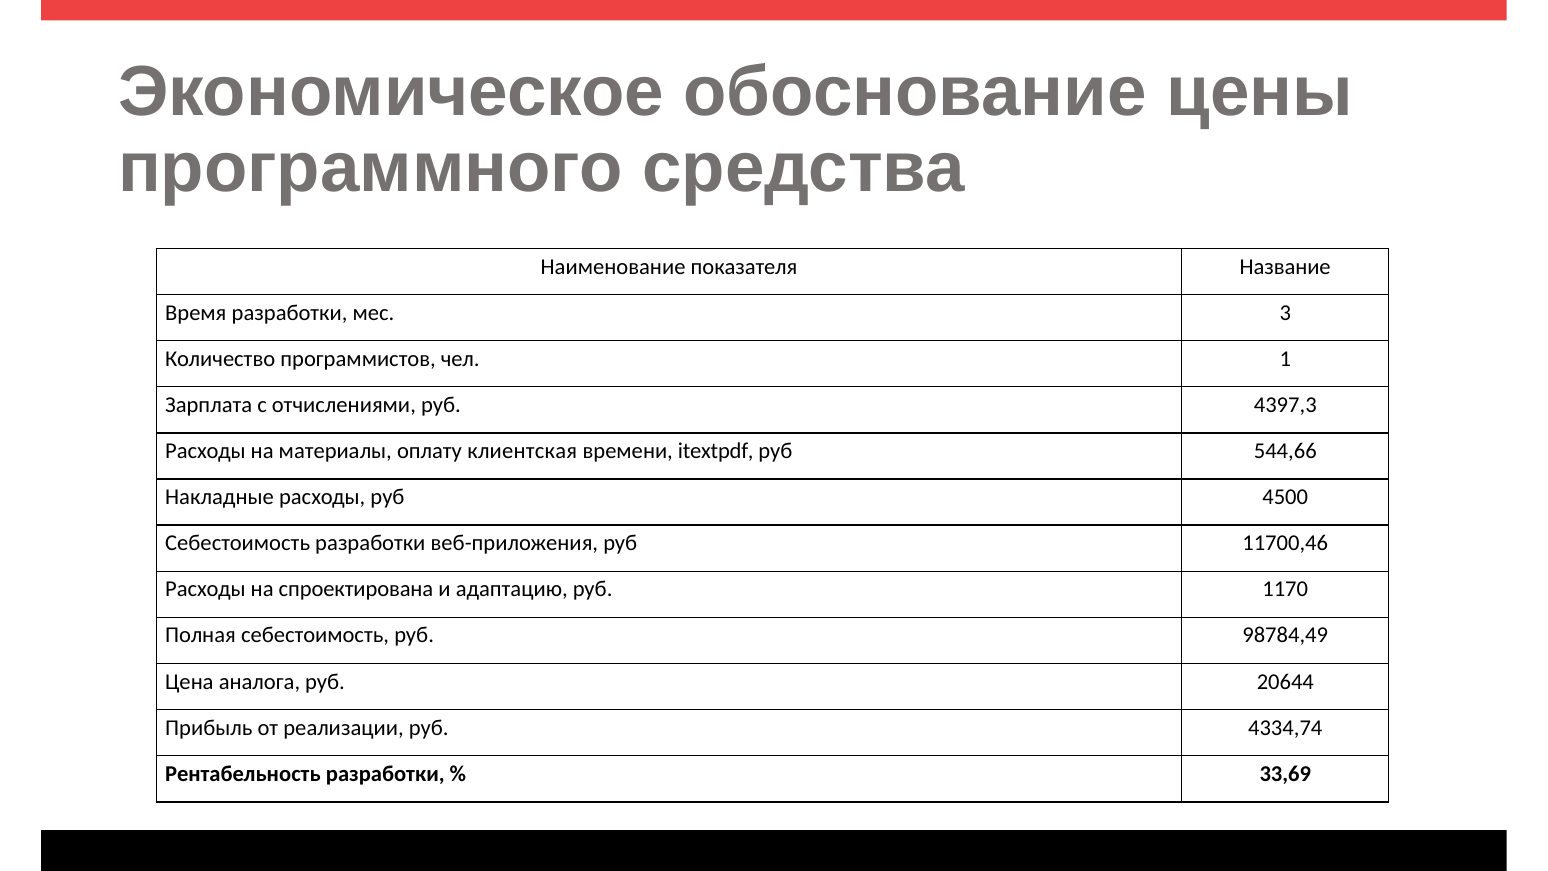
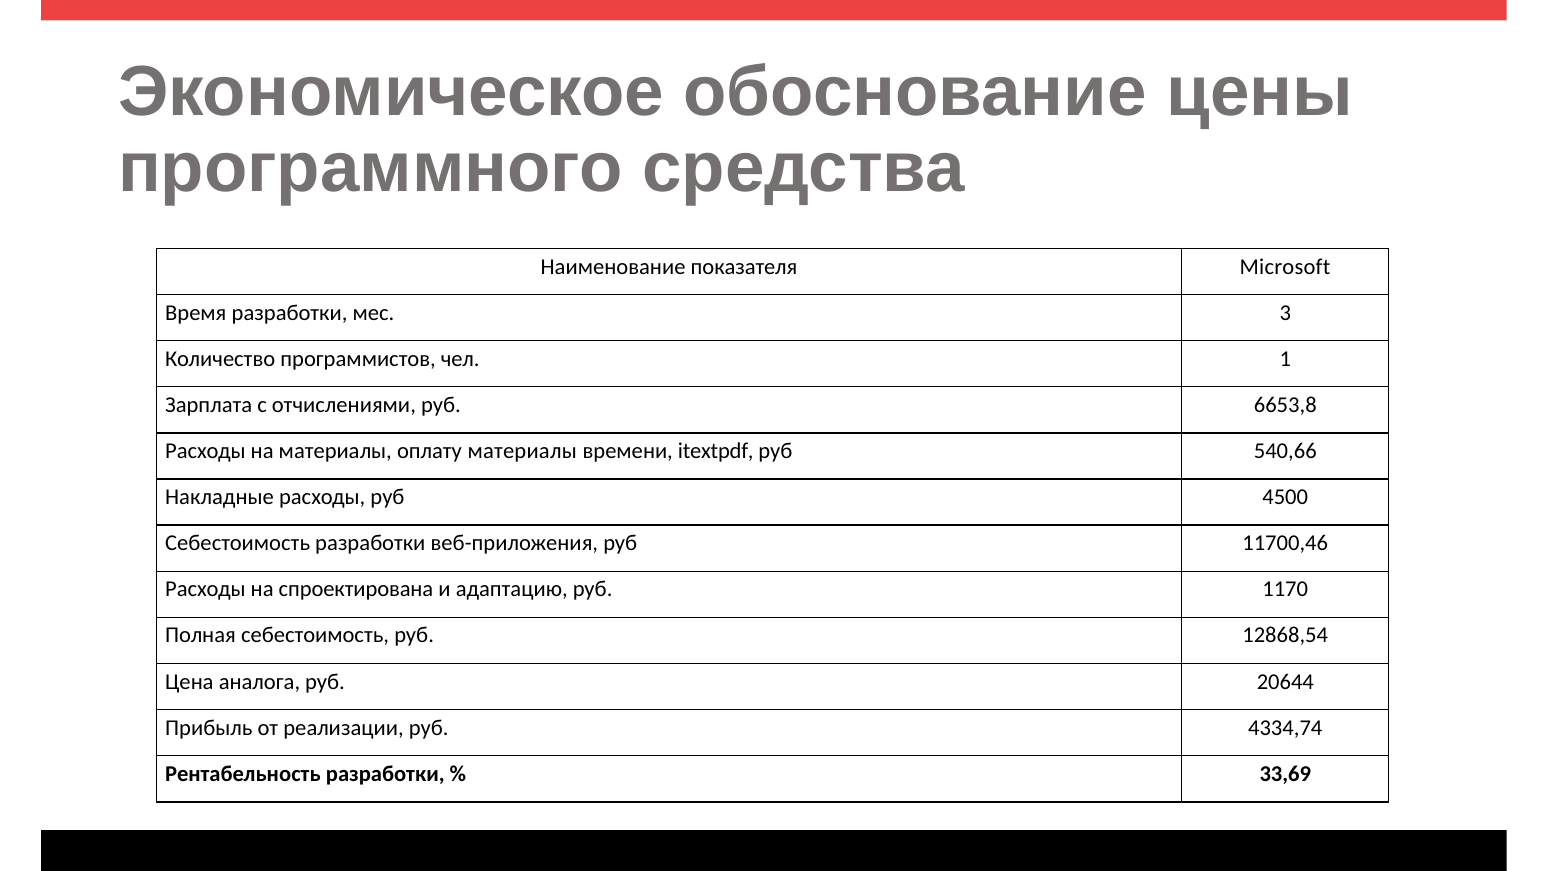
Название: Название -> Microsoft
4397,3: 4397,3 -> 6653,8
оплату клиентская: клиентская -> материалы
544,66: 544,66 -> 540,66
98784,49: 98784,49 -> 12868,54
